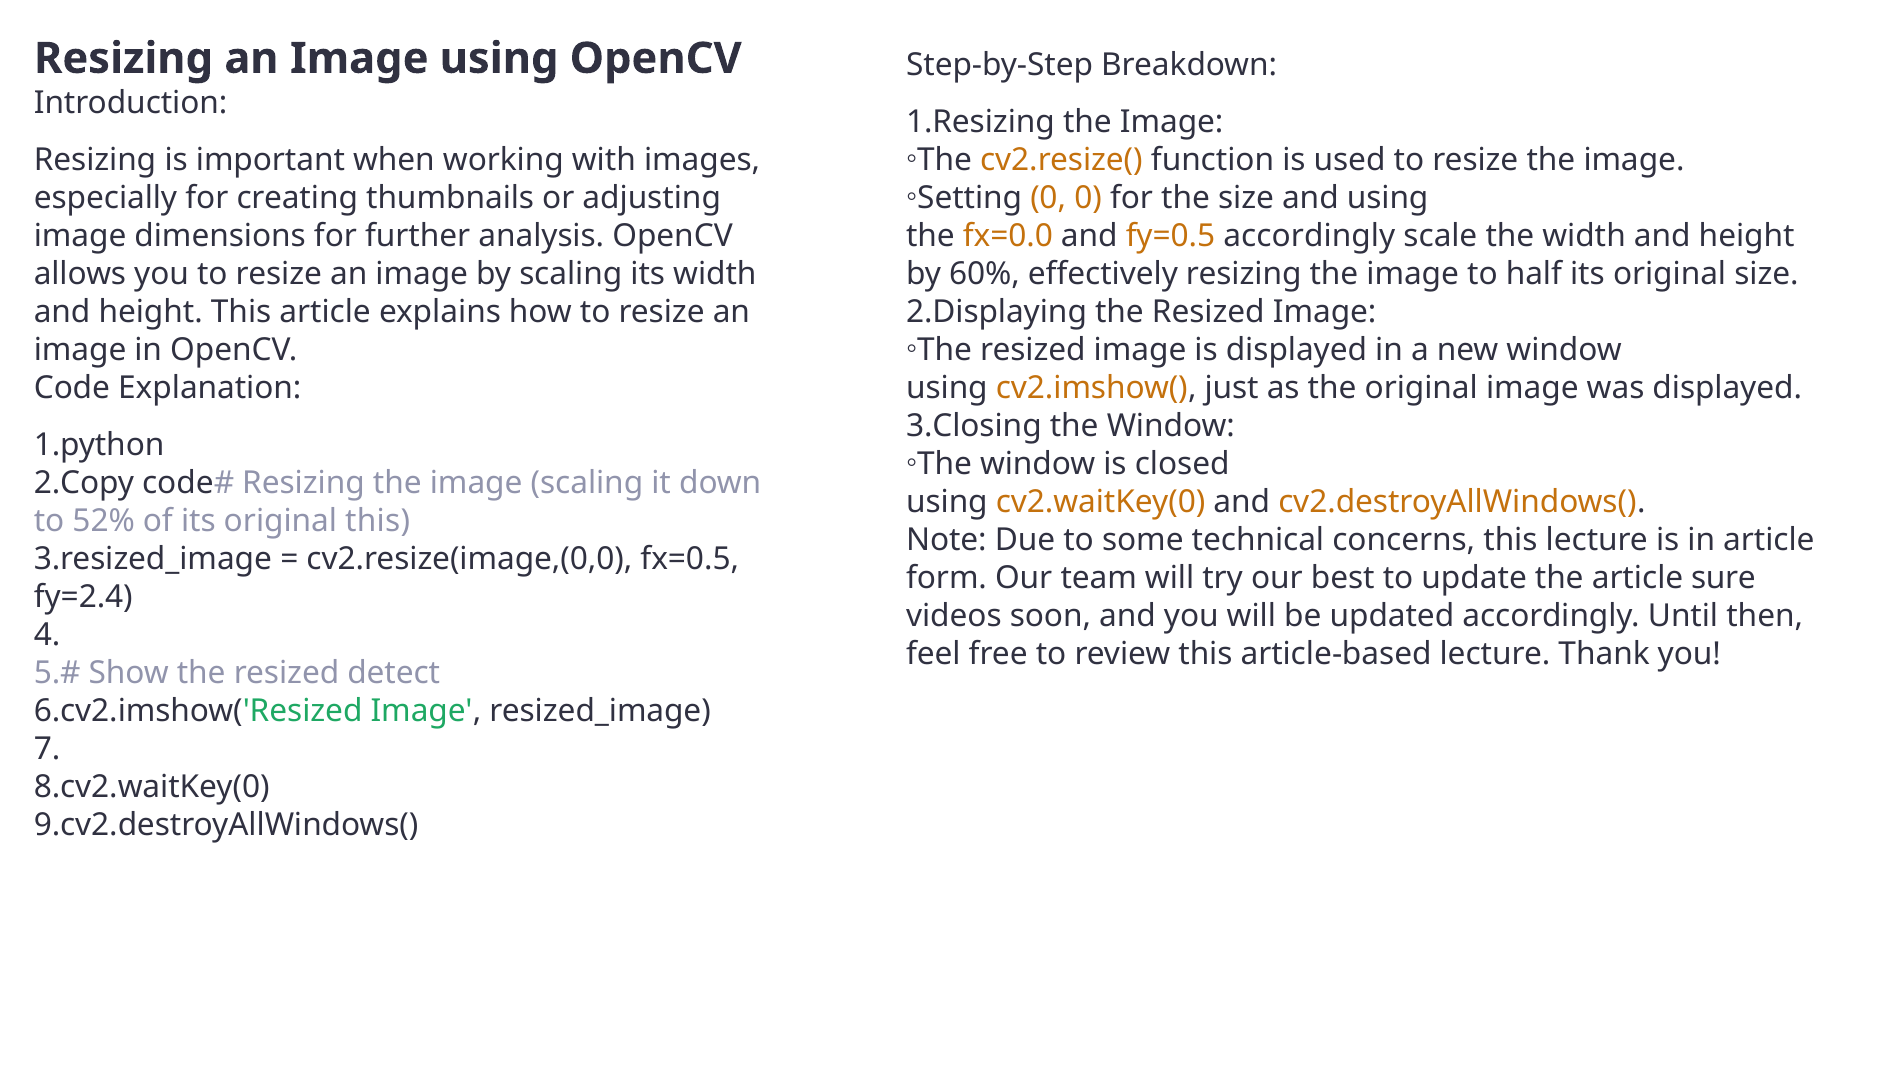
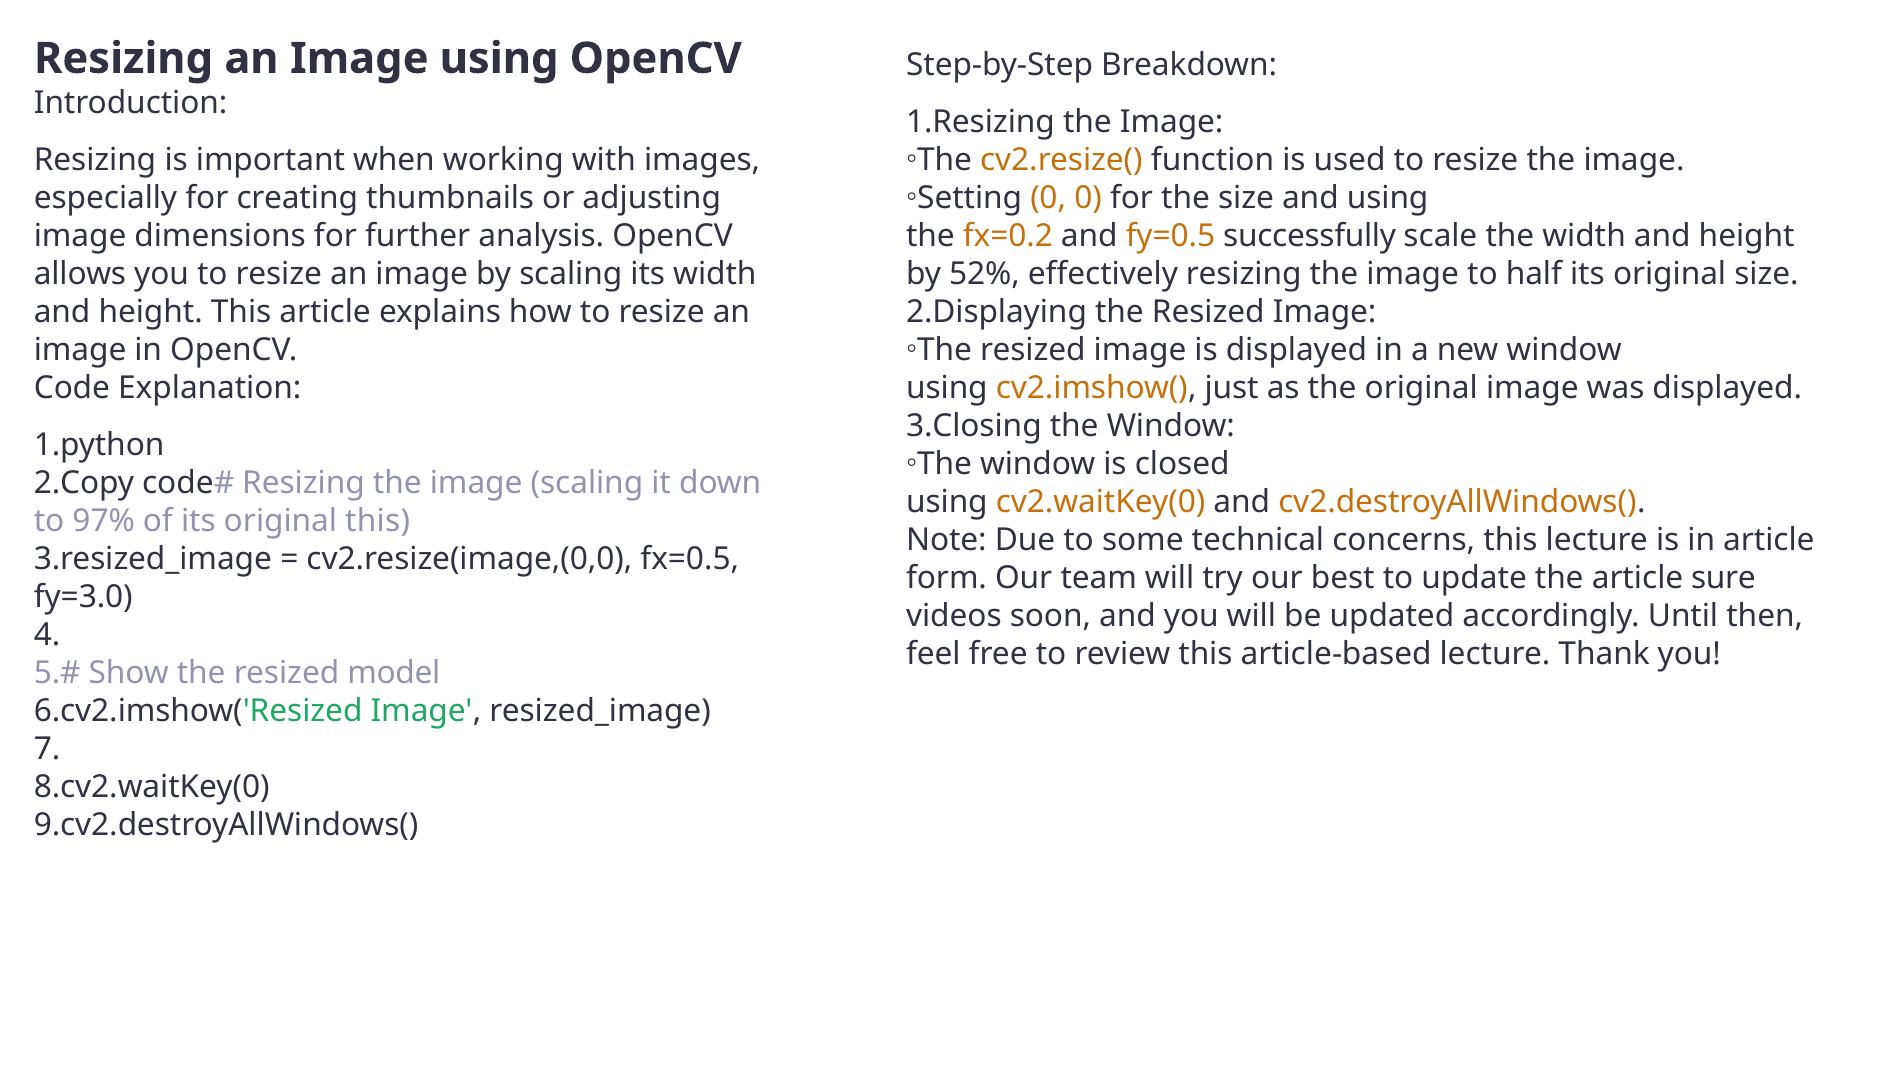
fx=0.0: fx=0.0 -> fx=0.2
fy=0.5 accordingly: accordingly -> successfully
60%: 60% -> 52%
52%: 52% -> 97%
fy=2.4: fy=2.4 -> fy=3.0
detect: detect -> model
